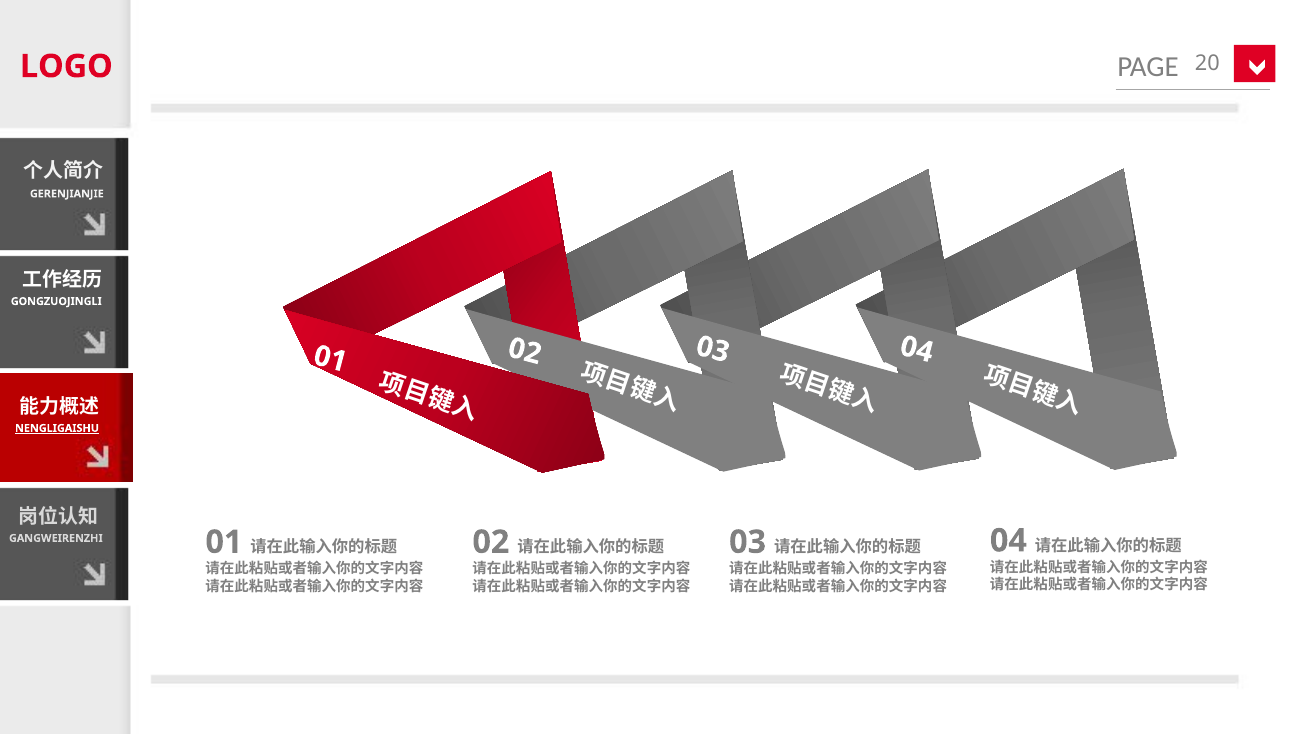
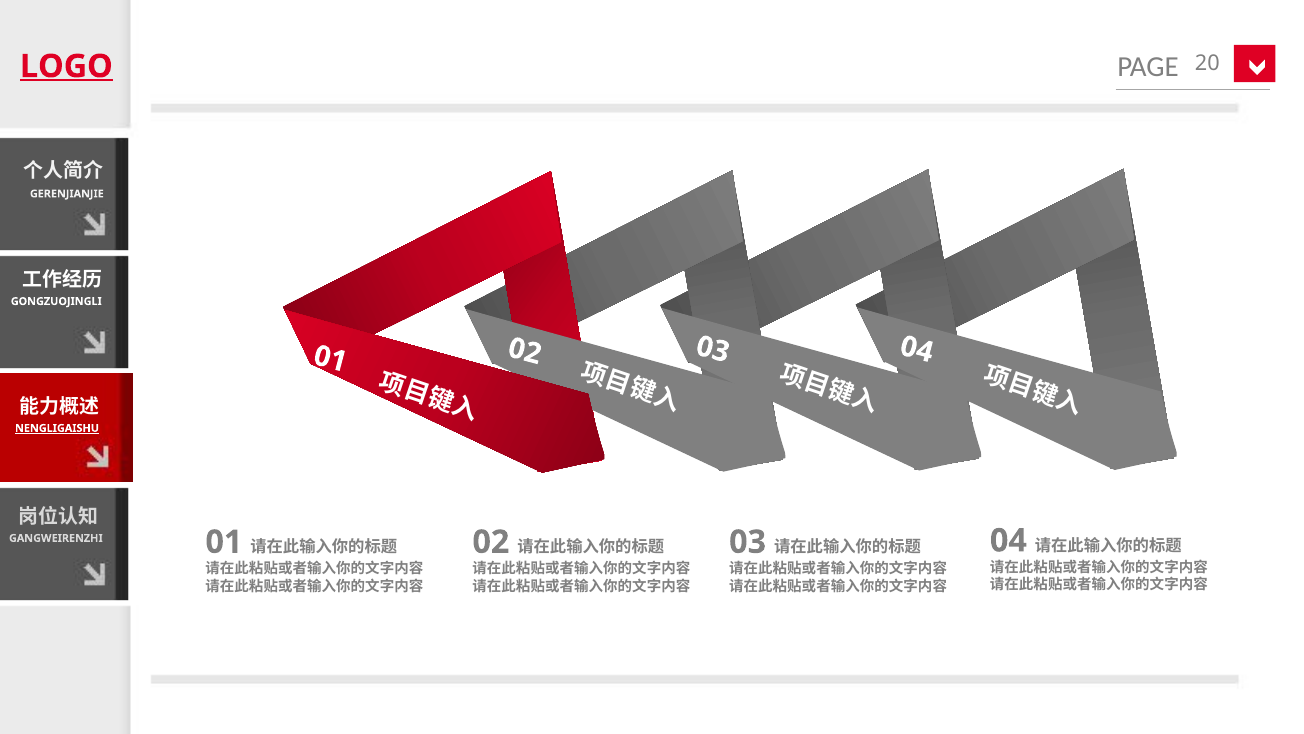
LOGO underline: none -> present
